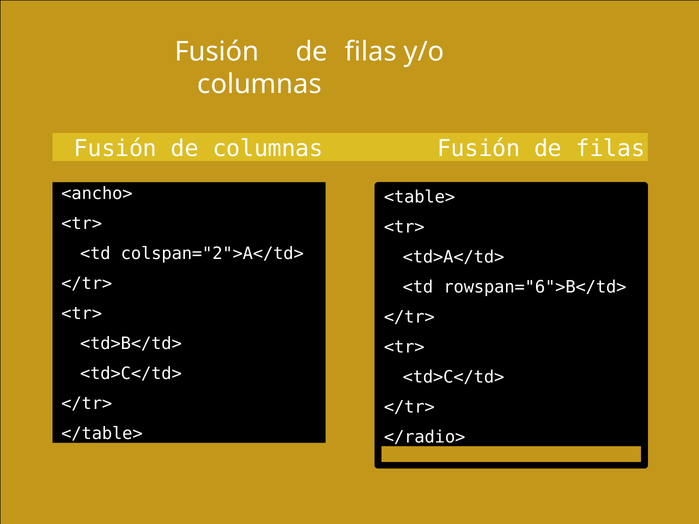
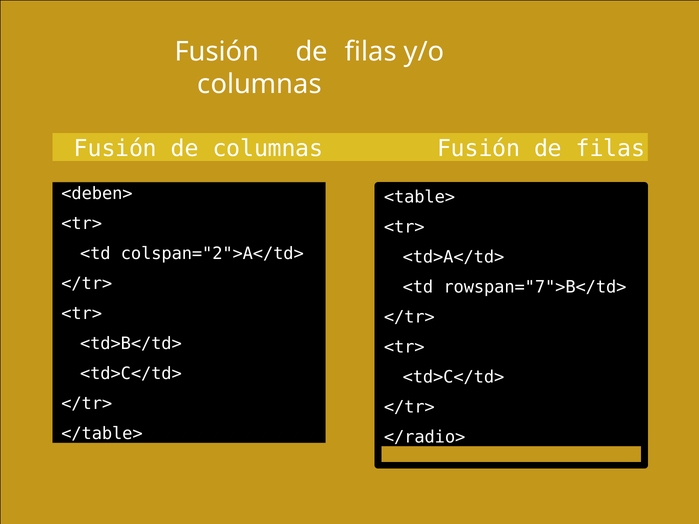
<ancho>: <ancho> -> <deben>
rowspan="6">B</td>: rowspan="6">B</td> -> rowspan="7">B</td>
